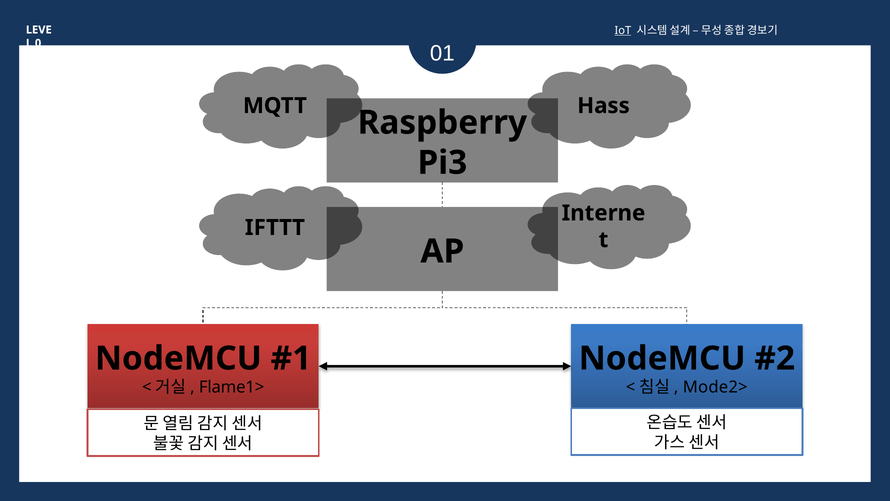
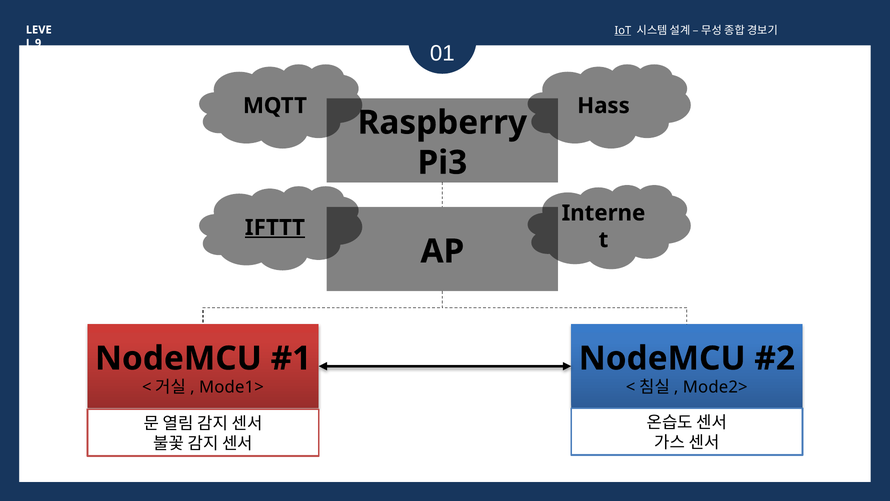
0: 0 -> 9
IFTTT underline: none -> present
Flame1>: Flame1> -> Mode1>
